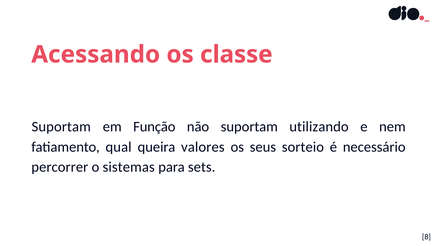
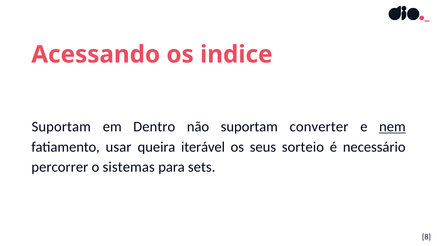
classe: classe -> indice
Função: Função -> Dentro
utilizando: utilizando -> converter
nem underline: none -> present
qual: qual -> usar
valores: valores -> iterável
